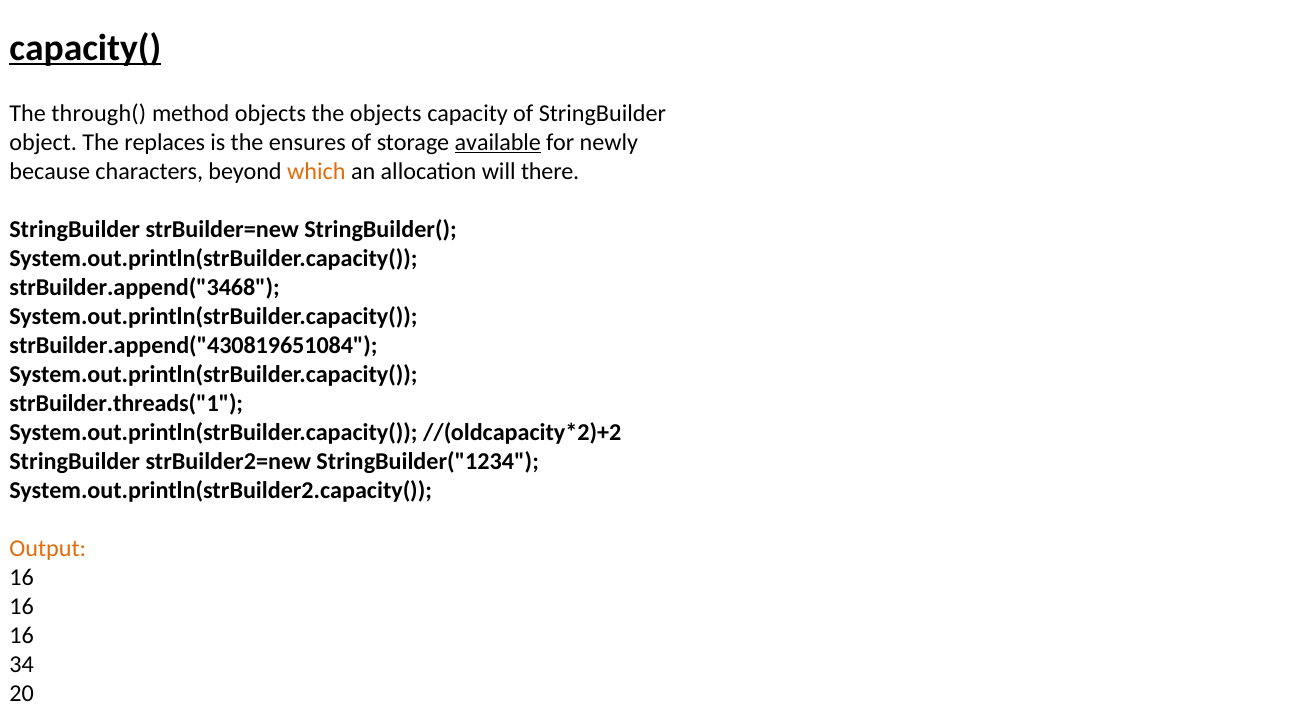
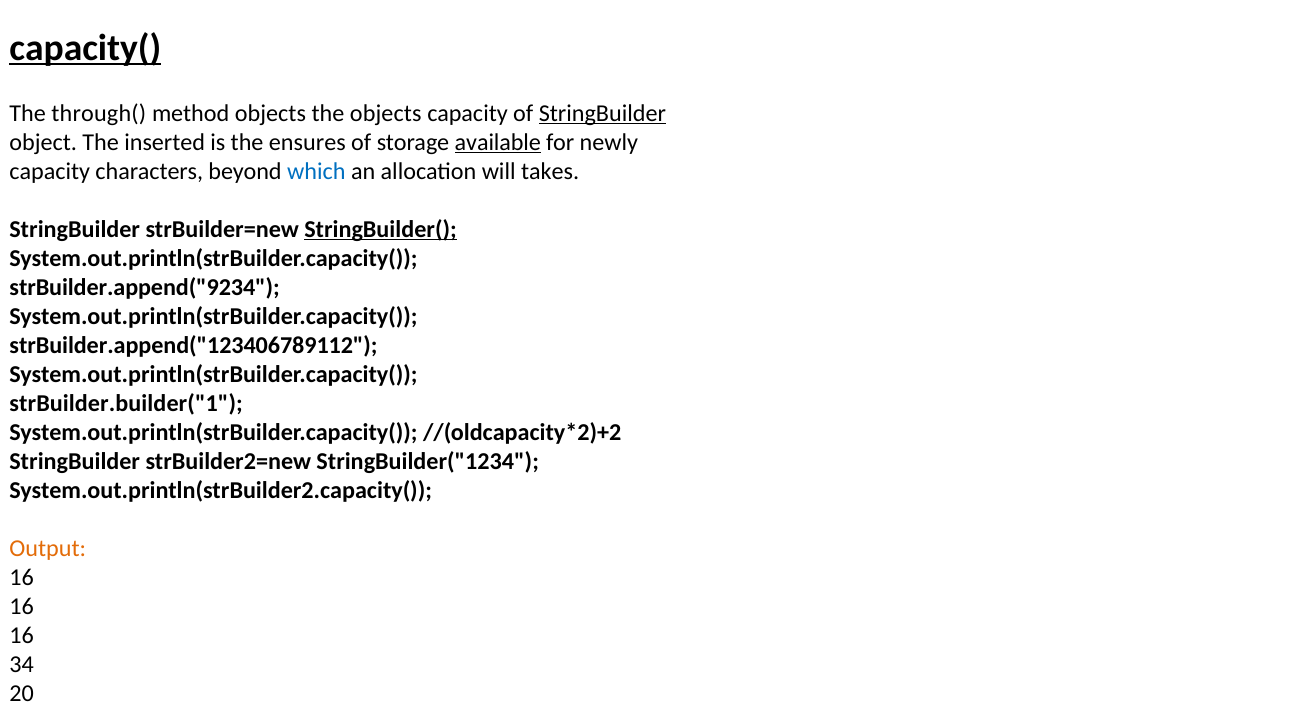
StringBuilder at (602, 113) underline: none -> present
replaces: replaces -> inserted
because at (50, 171): because -> capacity
which colour: orange -> blue
there: there -> takes
StringBuilder( underline: none -> present
strBuilder.append("3468: strBuilder.append("3468 -> strBuilder.append("9234
strBuilder.append("430819651084: strBuilder.append("430819651084 -> strBuilder.append("123406789112
strBuilder.threads("1: strBuilder.threads("1 -> strBuilder.builder("1
